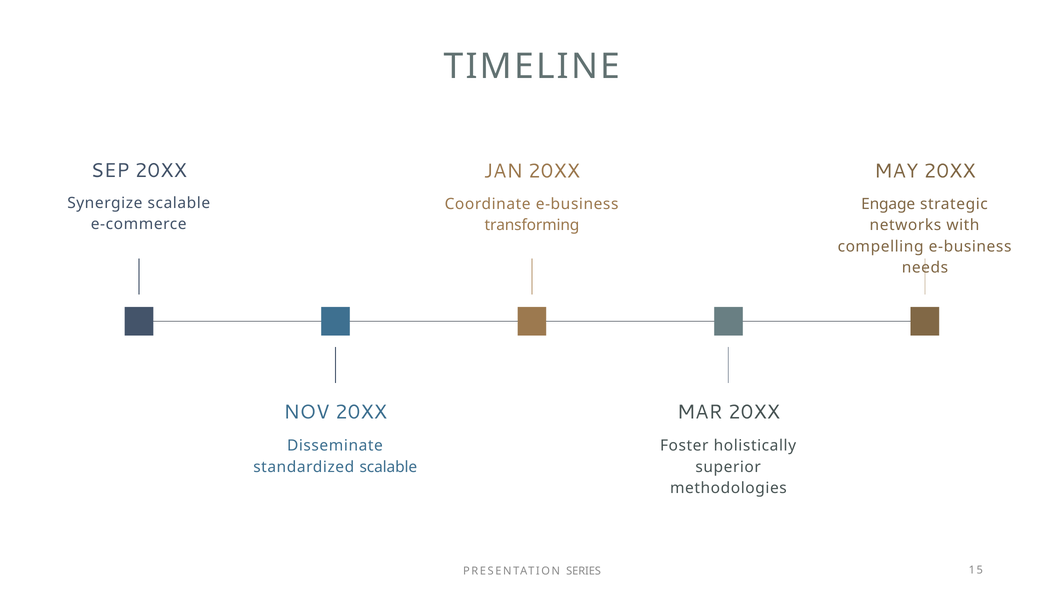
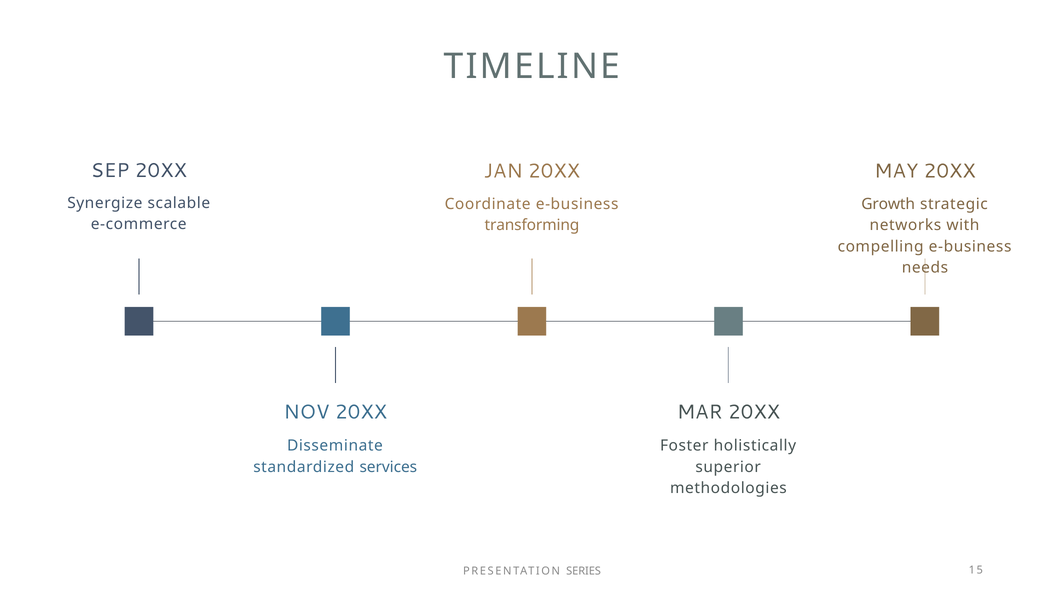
Engage: Engage -> Growth
standardized scalable: scalable -> services
